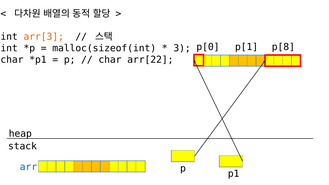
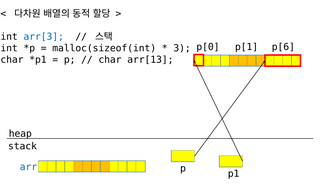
arr[3 colour: orange -> blue
p[8: p[8 -> p[6
arr[22: arr[22 -> arr[13
